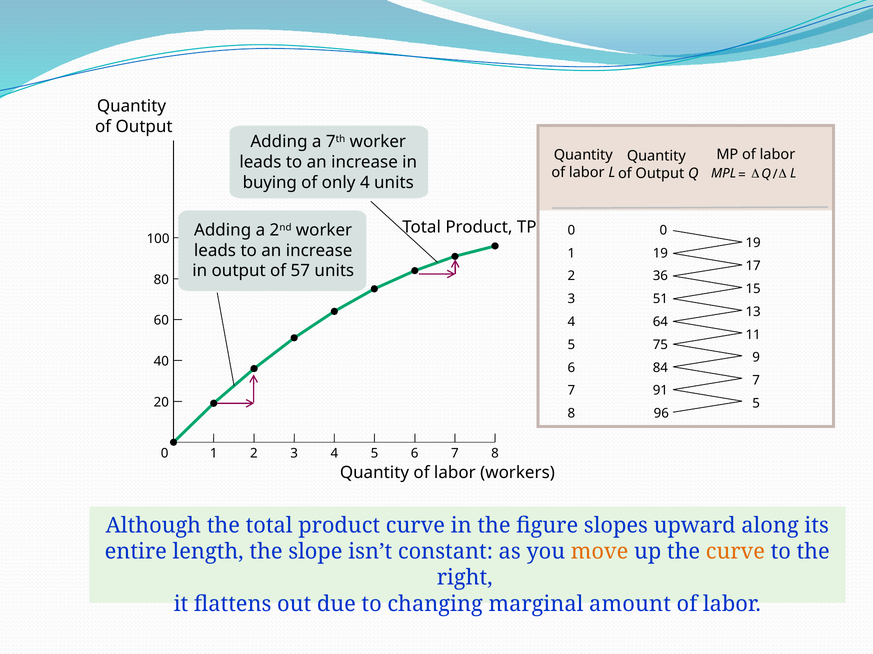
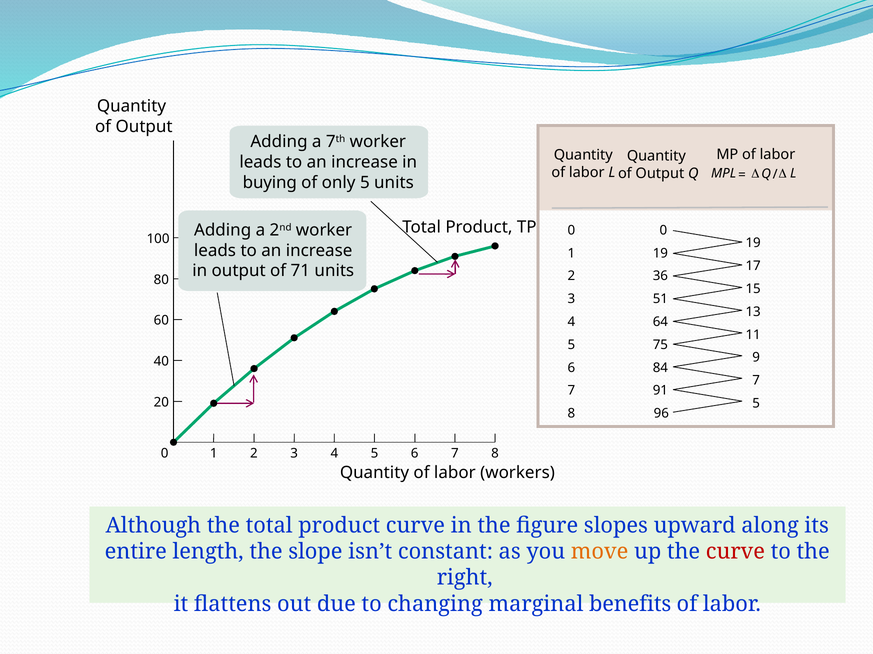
only 4: 4 -> 5
57: 57 -> 71
curve at (735, 552) colour: orange -> red
amount: amount -> benefits
